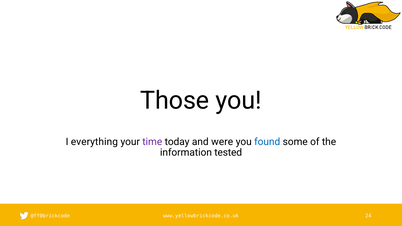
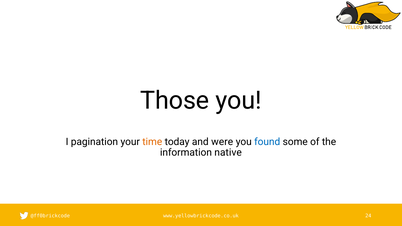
everything: everything -> pagination
time colour: purple -> orange
tested: tested -> native
